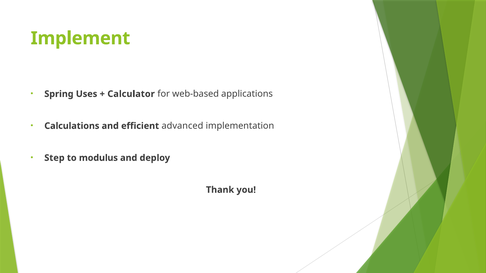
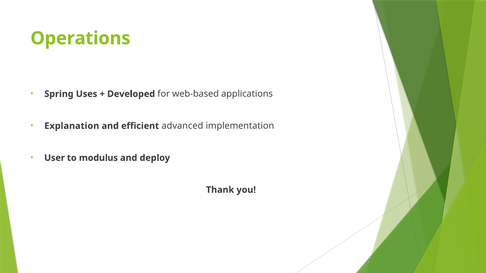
Implement: Implement -> Operations
Calculator: Calculator -> Developed
Calculations: Calculations -> Explanation
Step: Step -> User
